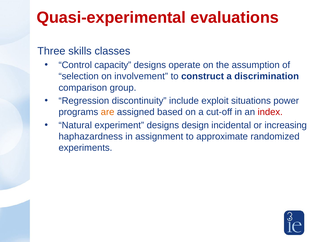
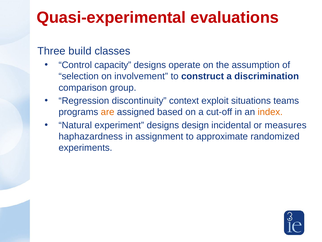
skills: skills -> build
include: include -> context
power: power -> teams
index colour: red -> orange
increasing: increasing -> measures
